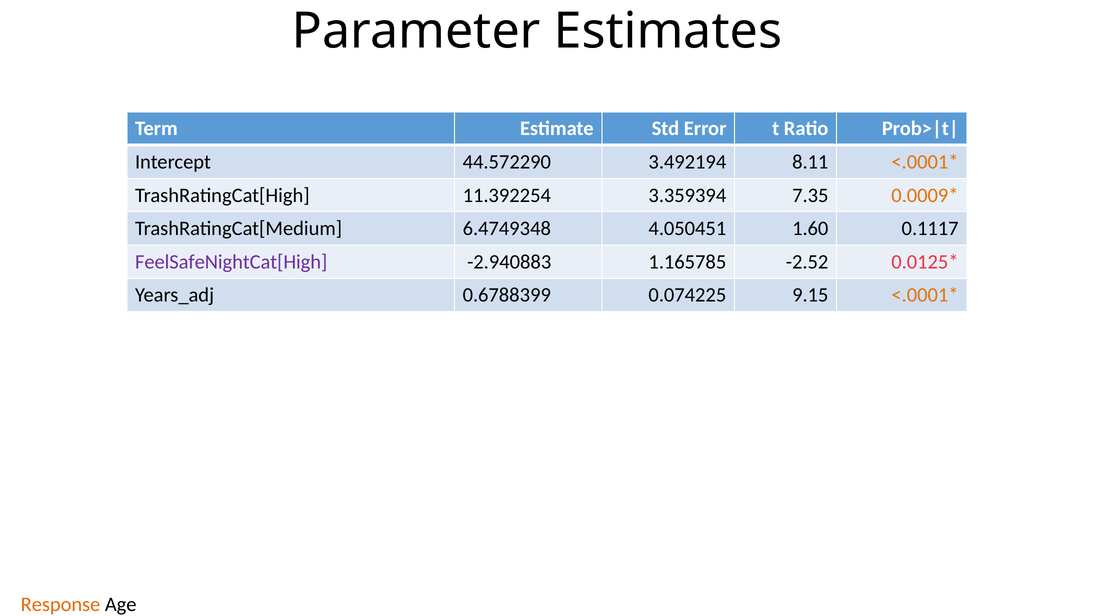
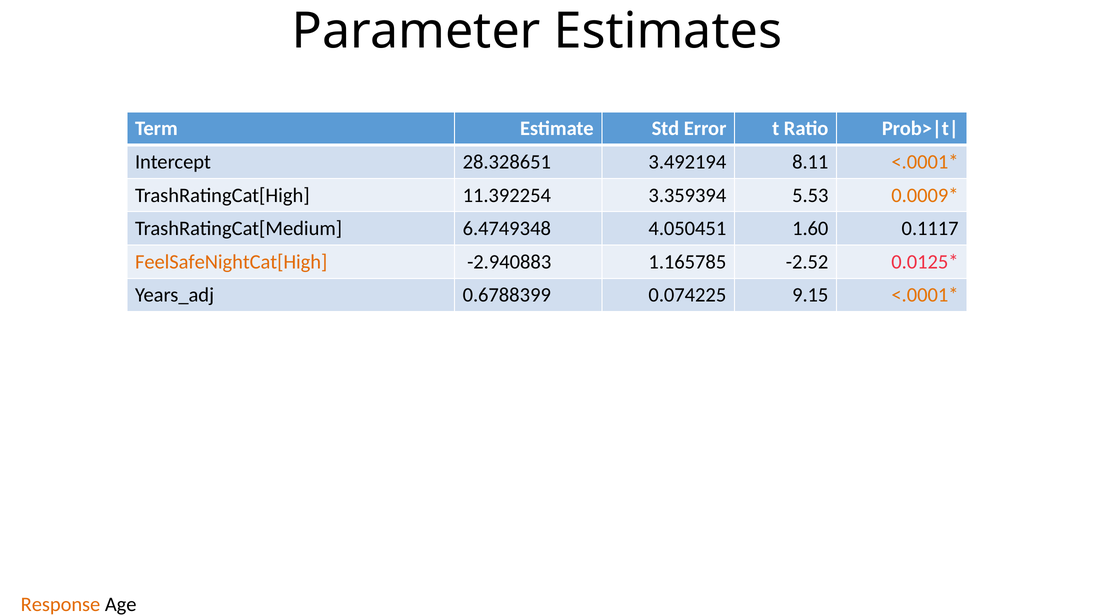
44.572290: 44.572290 -> 28.328651
7.35: 7.35 -> 5.53
FeelSafeNightCat[High colour: purple -> orange
